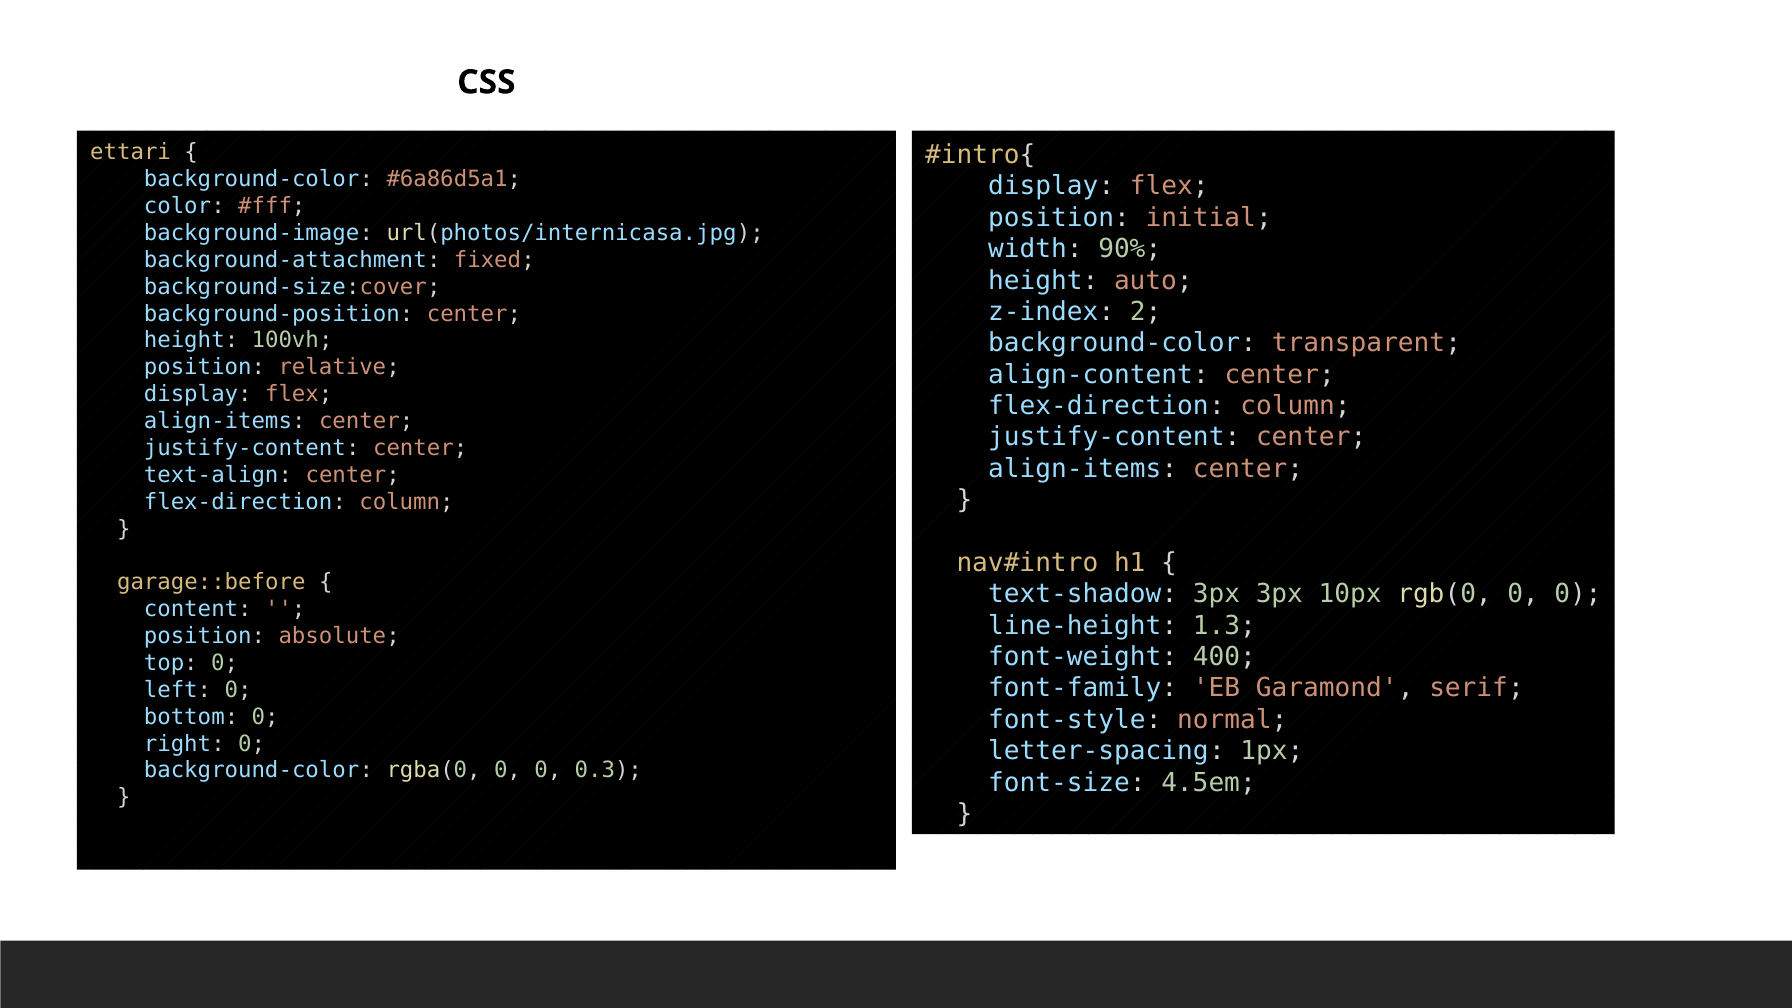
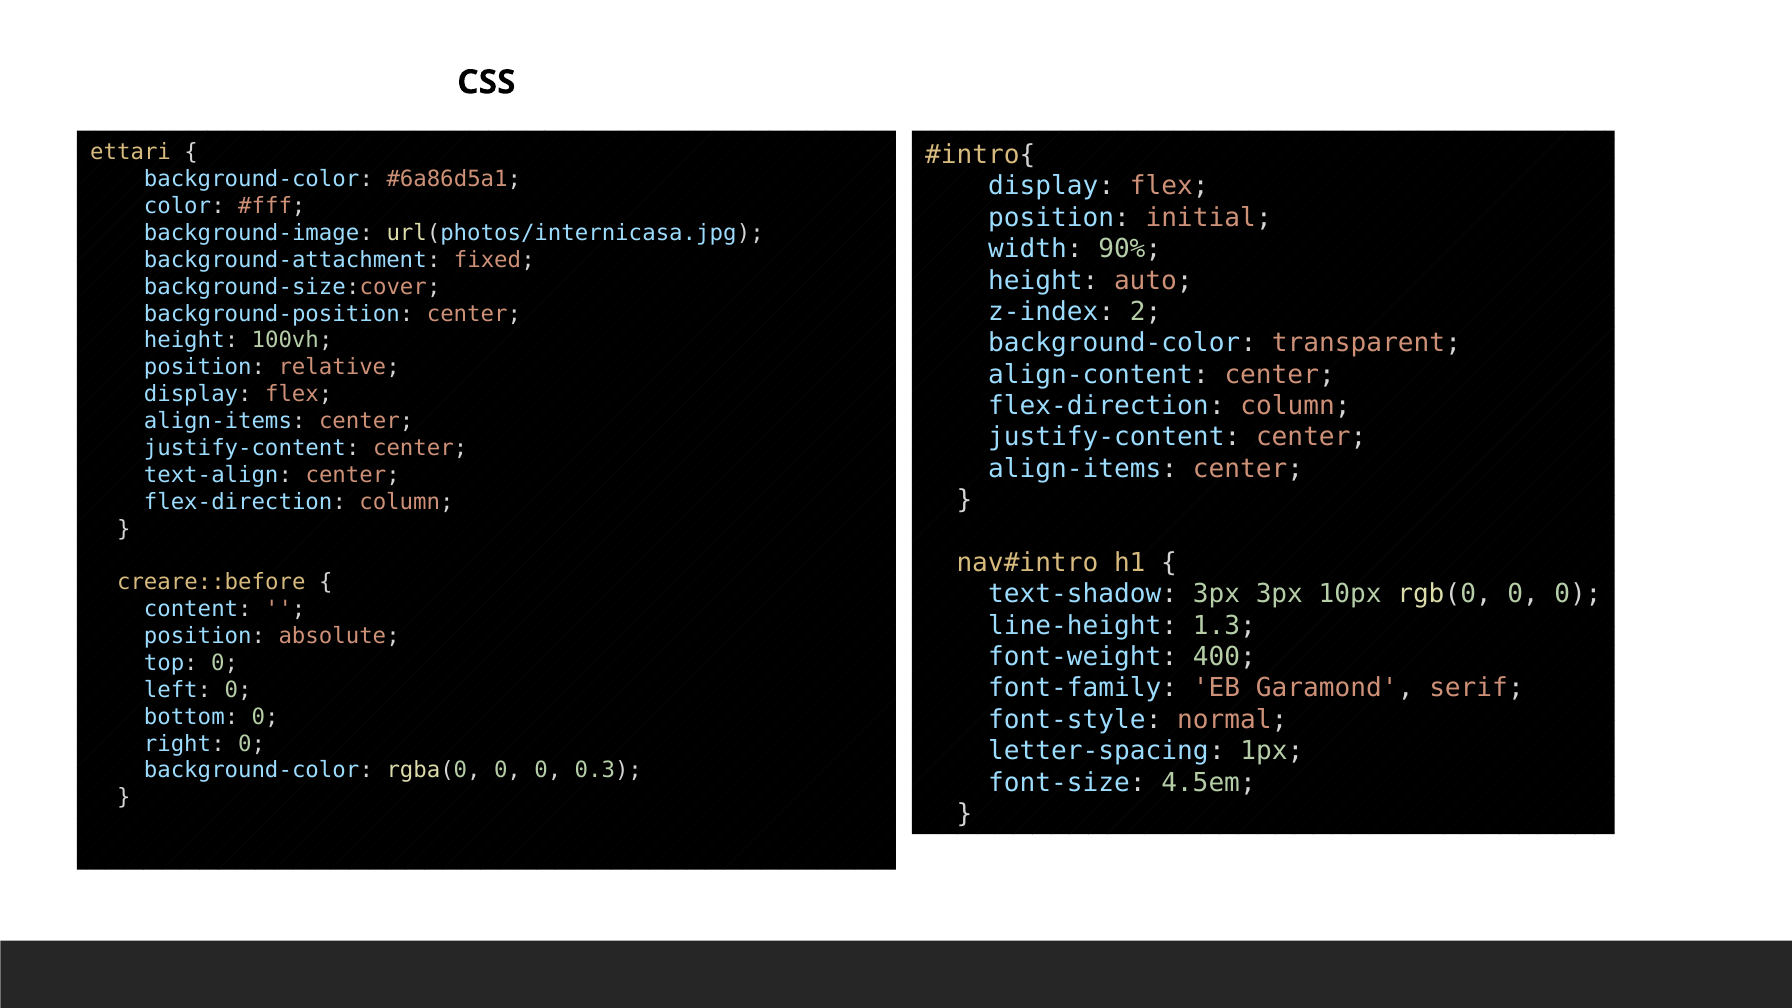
garage::before: garage::before -> creare::before
